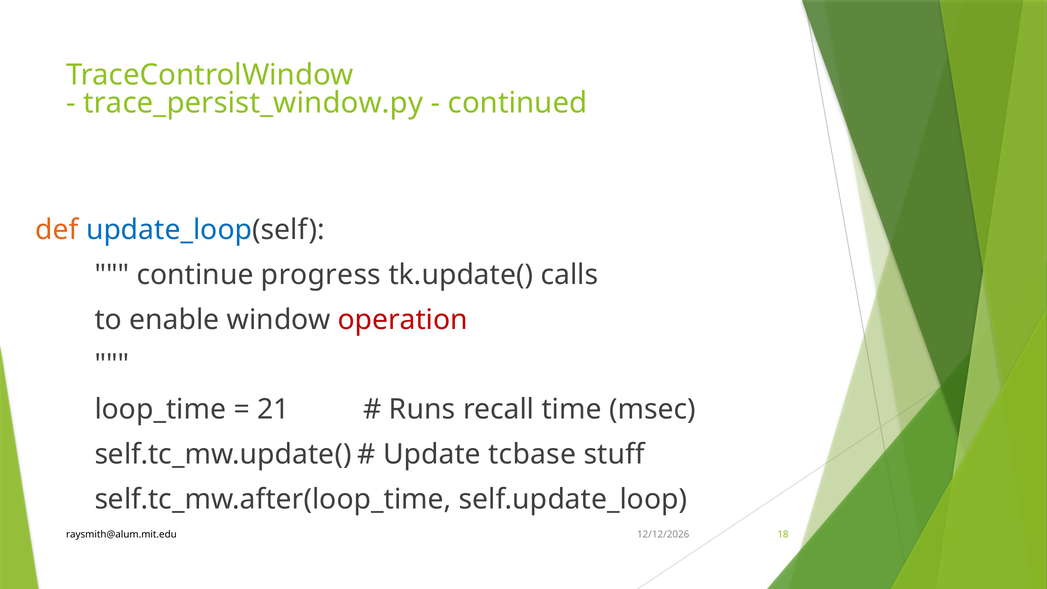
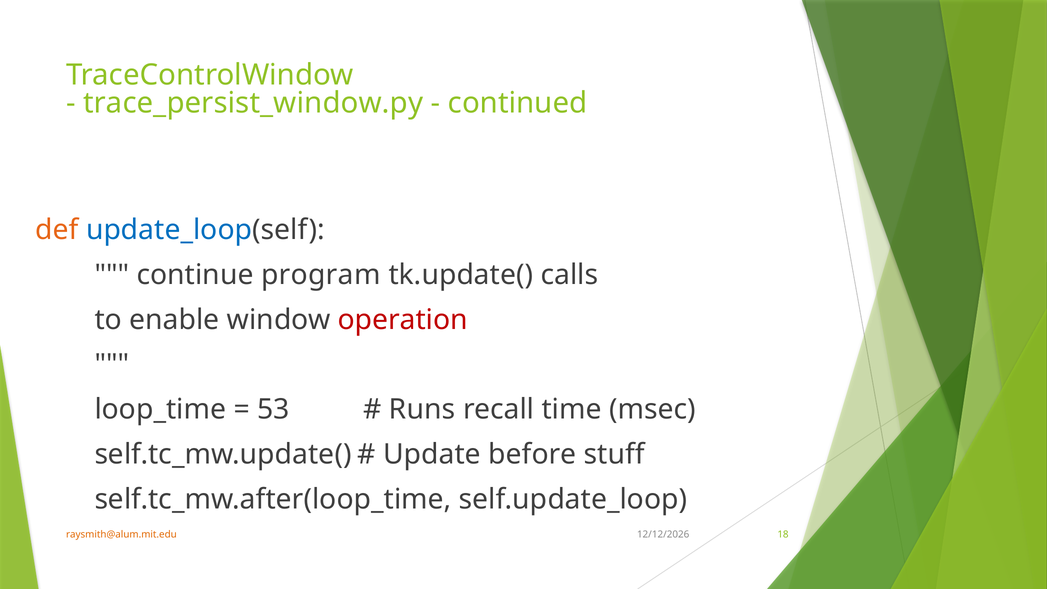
progress: progress -> program
21: 21 -> 53
tcbase: tcbase -> before
raysmith@alum.mit.edu colour: black -> orange
